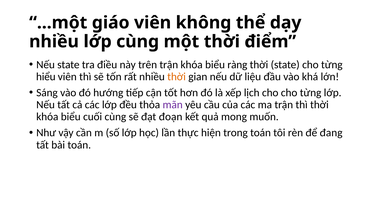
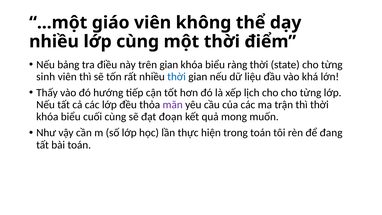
Nếu state: state -> bảng
trên trận: trận -> gian
hiểu: hiểu -> sinh
thời at (177, 77) colour: orange -> blue
Sáng: Sáng -> Thấy
